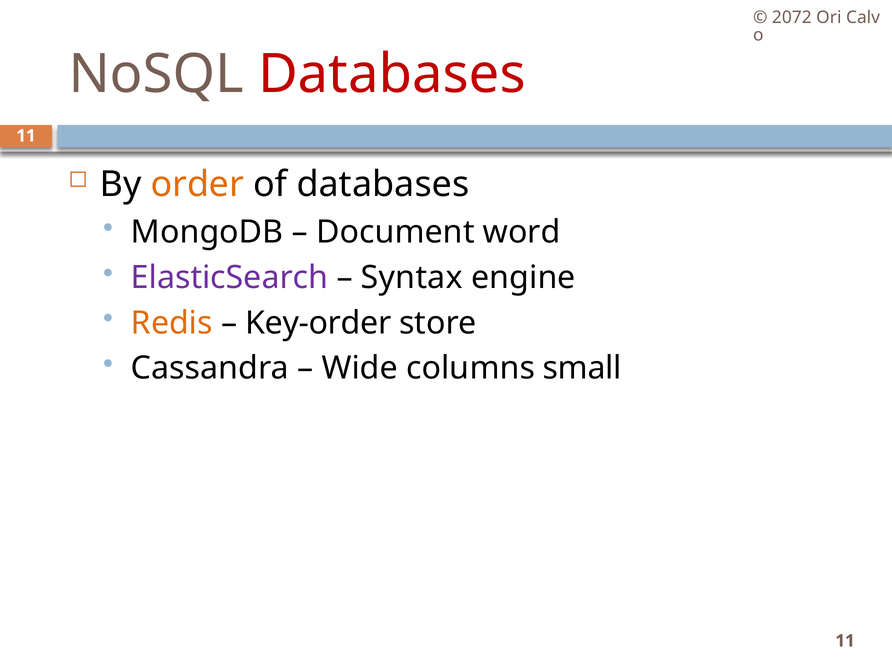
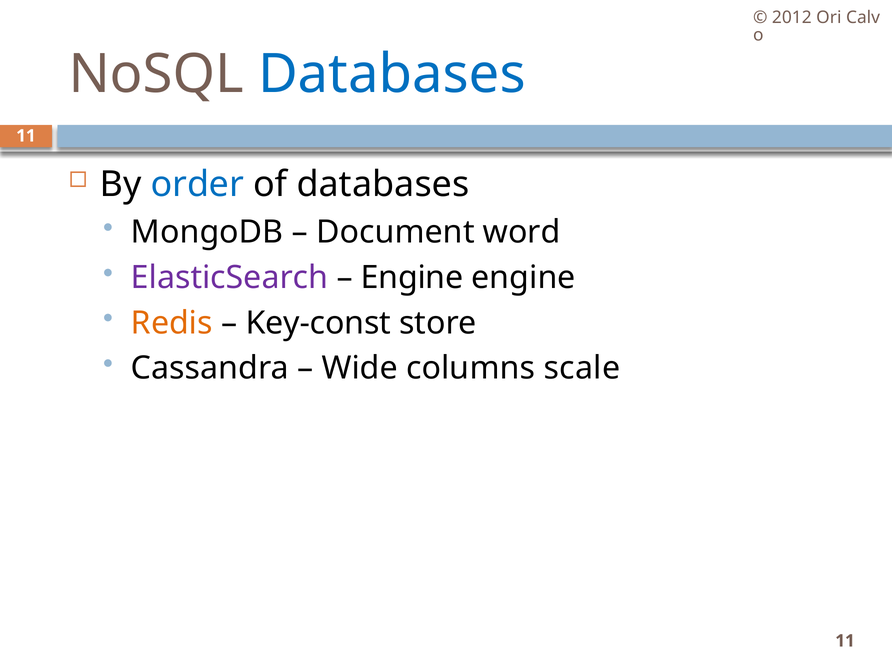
2072: 2072 -> 2012
Databases at (392, 74) colour: red -> blue
order colour: orange -> blue
Syntax at (412, 277): Syntax -> Engine
Key-order: Key-order -> Key-const
small: small -> scale
